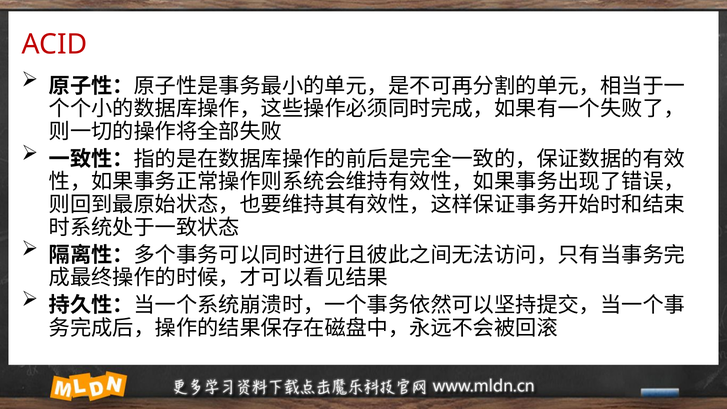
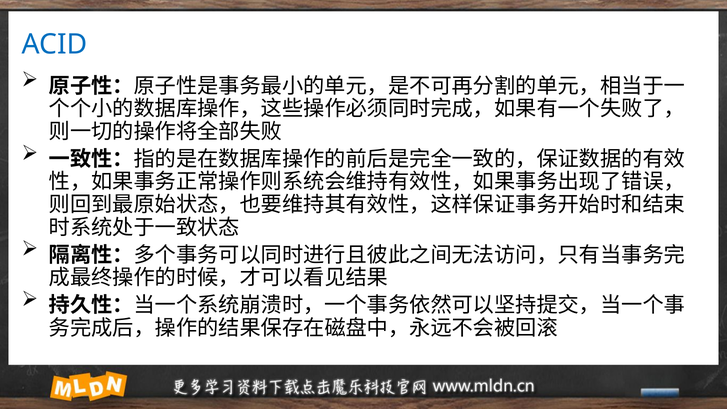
ACID colour: red -> blue
